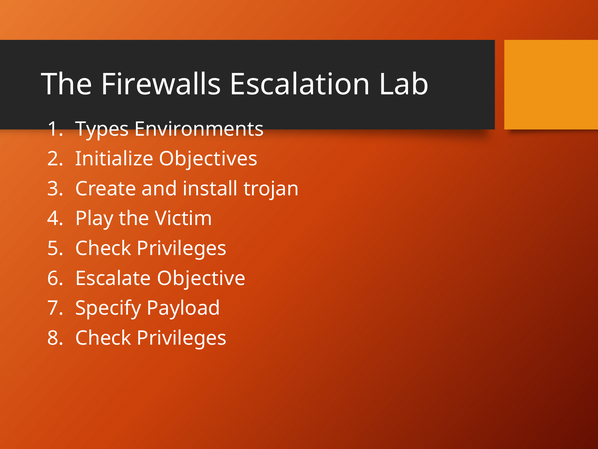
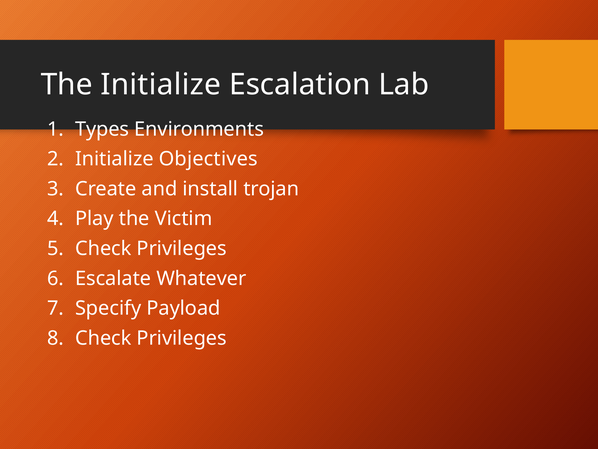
The Firewalls: Firewalls -> Initialize
Objective: Objective -> Whatever
